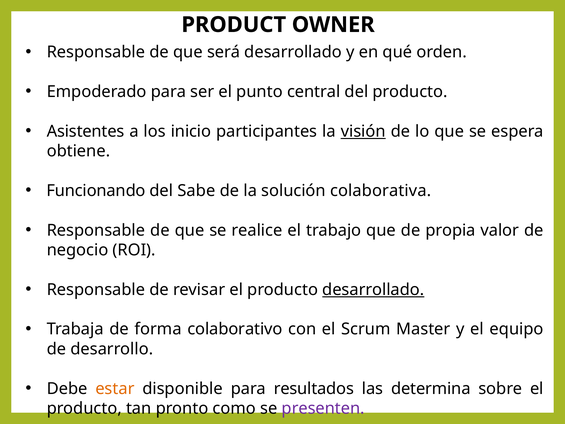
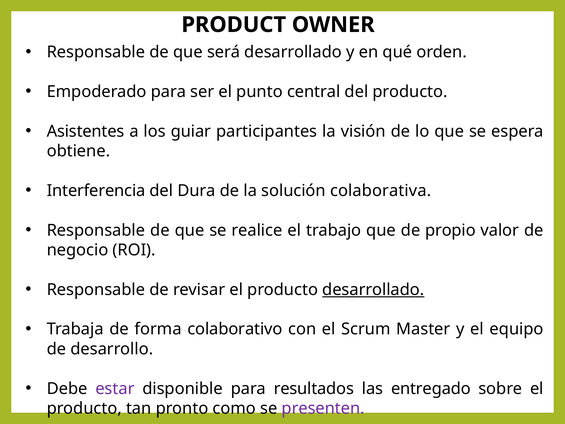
inicio: inicio -> guiar
visión underline: present -> none
Funcionando: Funcionando -> Interferencia
Sabe: Sabe -> Dura
propia: propia -> propio
estar colour: orange -> purple
determina: determina -> entregado
